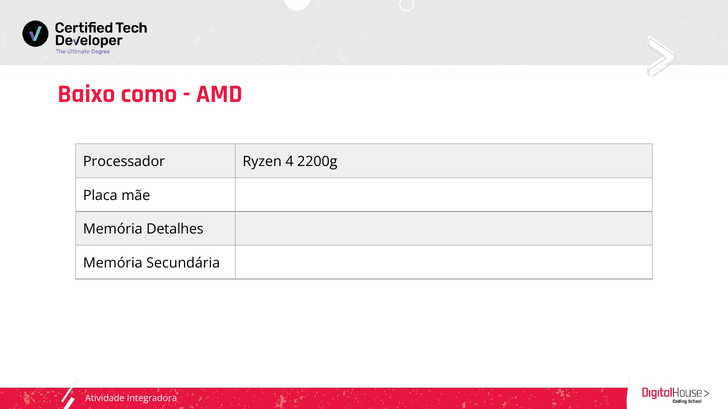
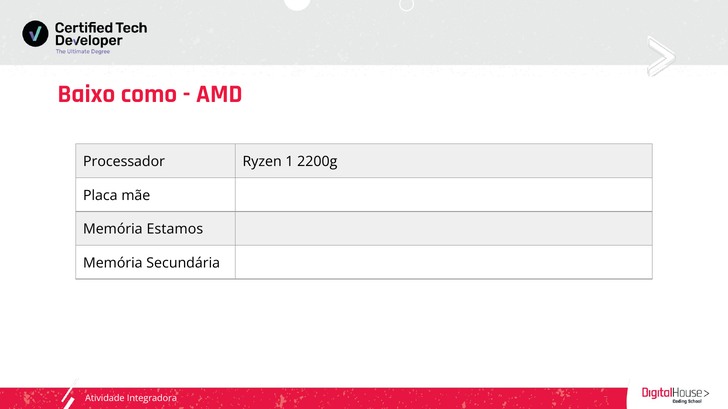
4: 4 -> 1
Detalhes: Detalhes -> Estamos
